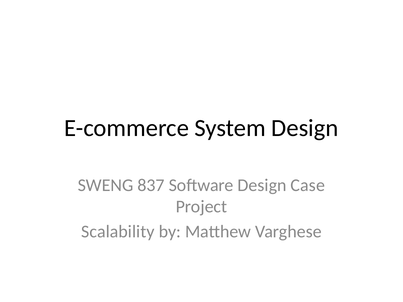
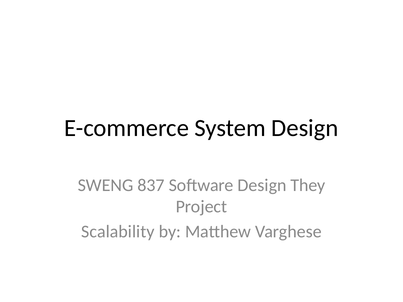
Case: Case -> They
